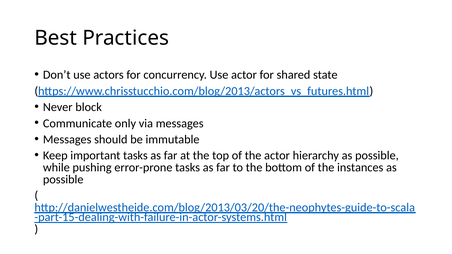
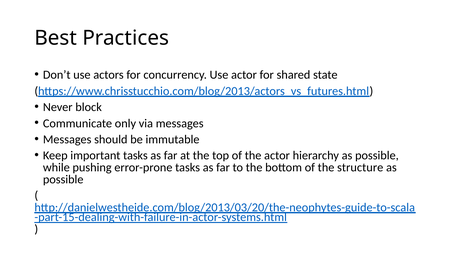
instances: instances -> structure
